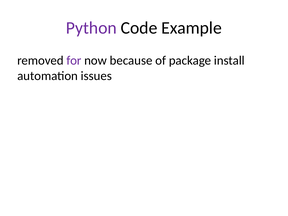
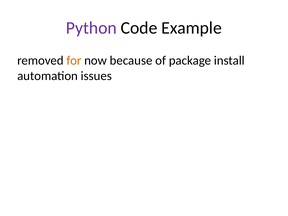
for colour: purple -> orange
